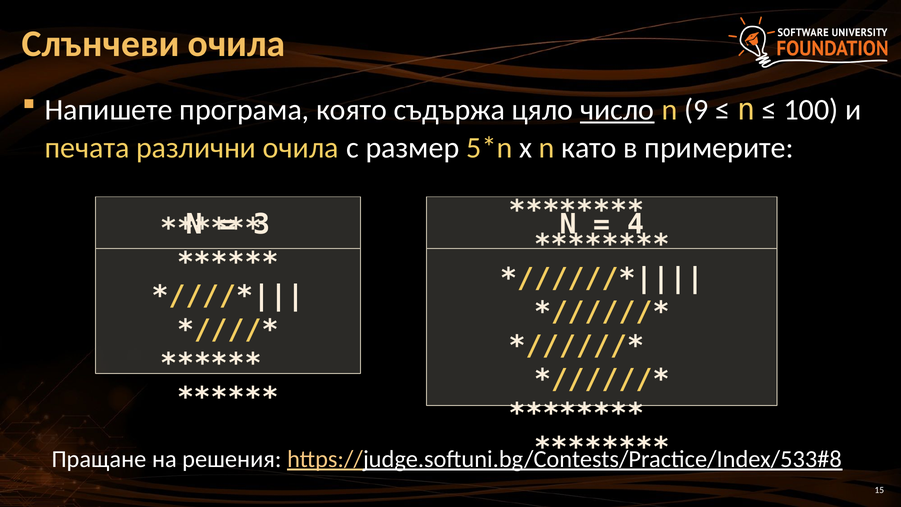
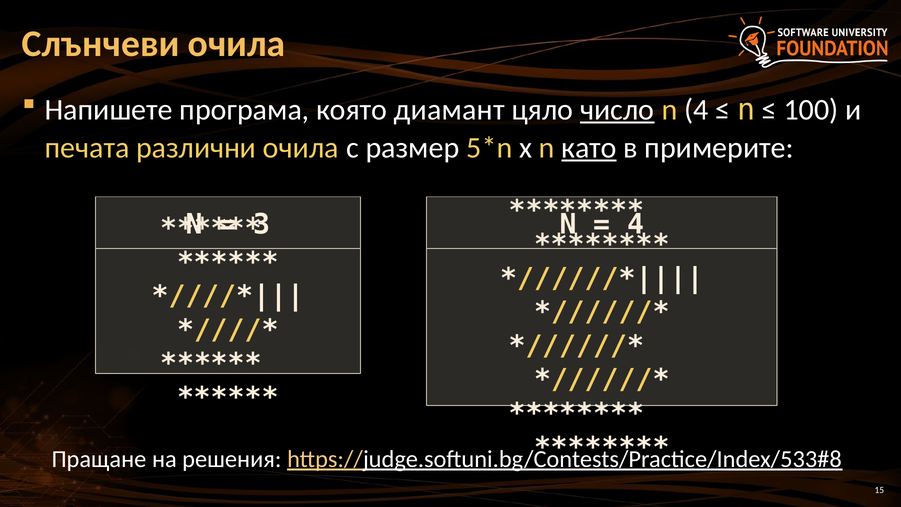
съдържа: съдържа -> диамант
n 9: 9 -> 4
като underline: none -> present
